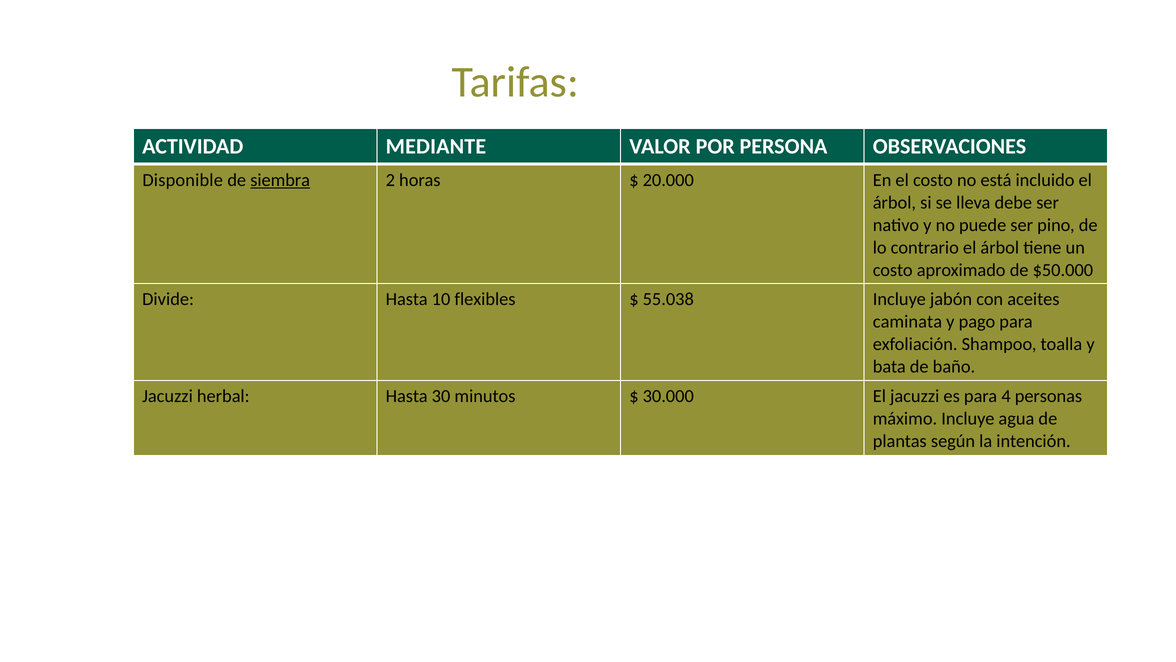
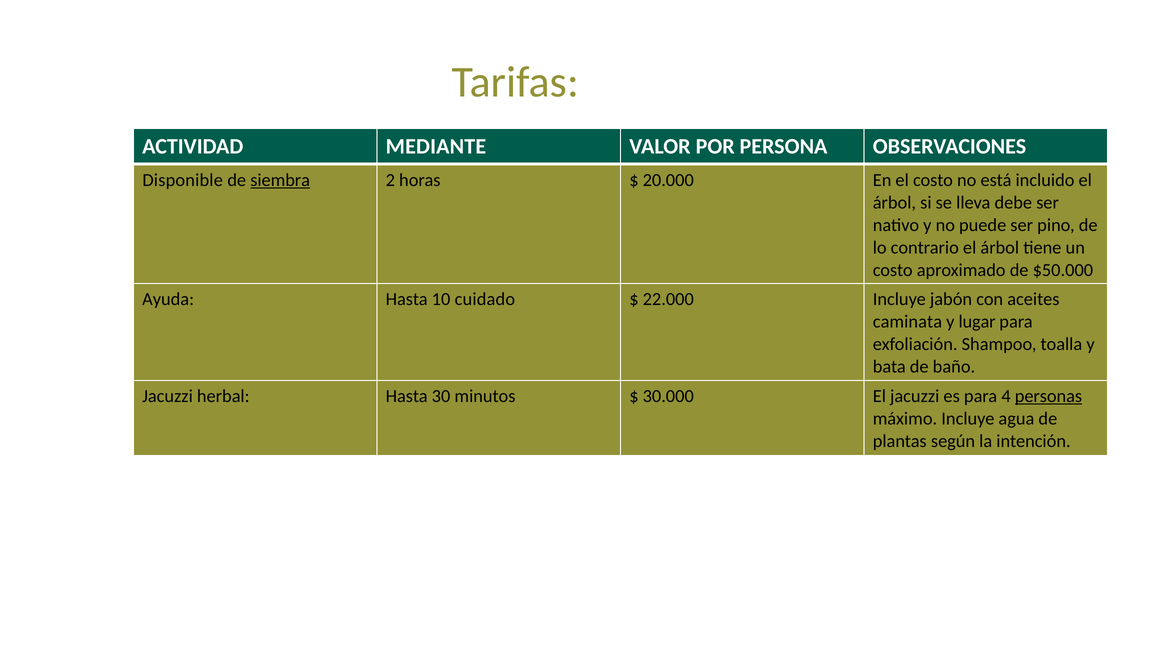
Divide: Divide -> Ayuda
flexibles: flexibles -> cuidado
55.038: 55.038 -> 22.000
pago: pago -> lugar
personas underline: none -> present
